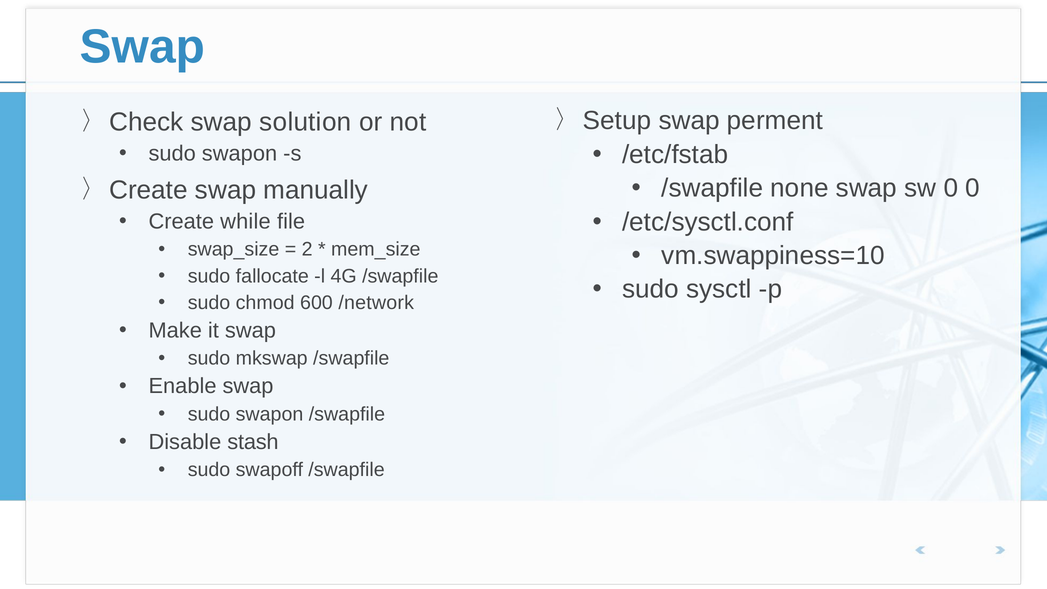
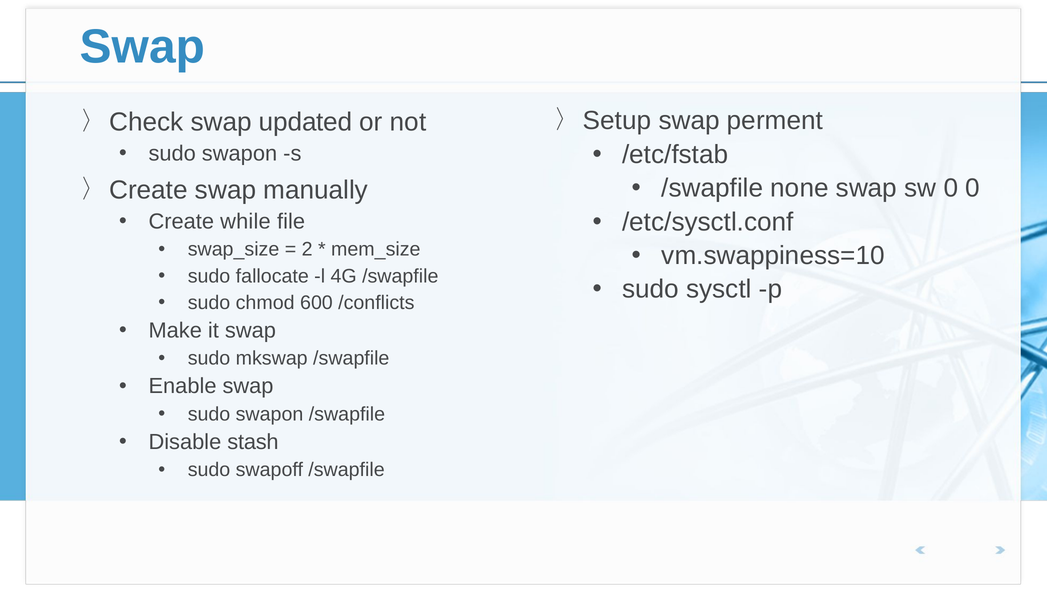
solution: solution -> updated
/network: /network -> /conflicts
